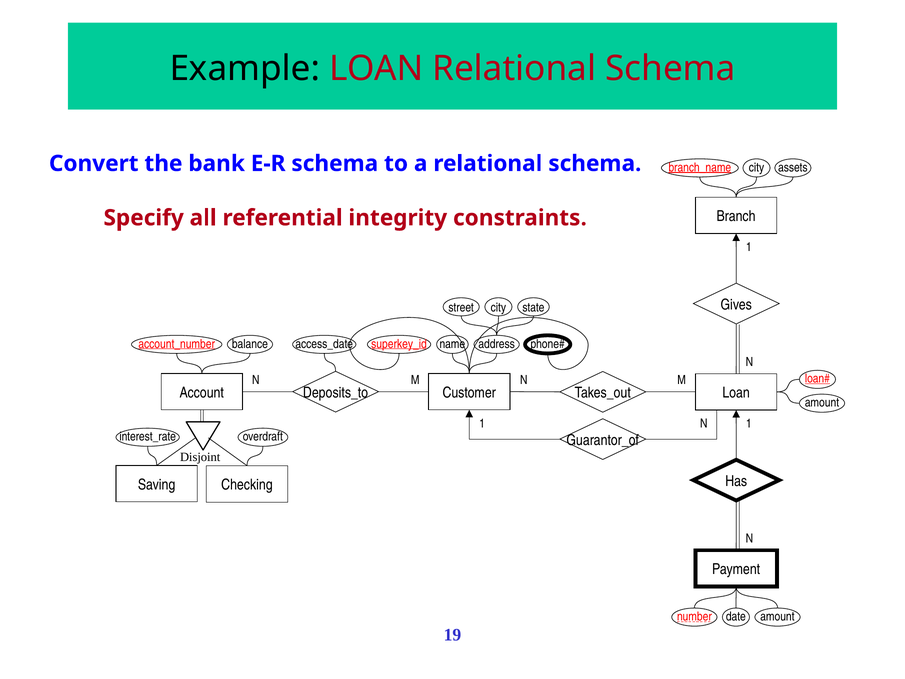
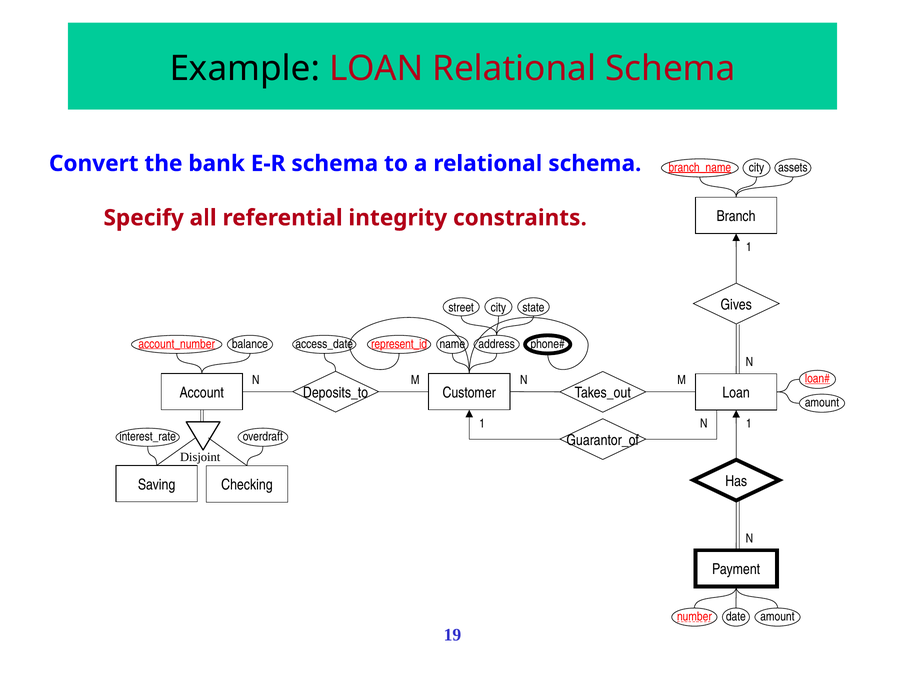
superkey_id: superkey_id -> represent_id
